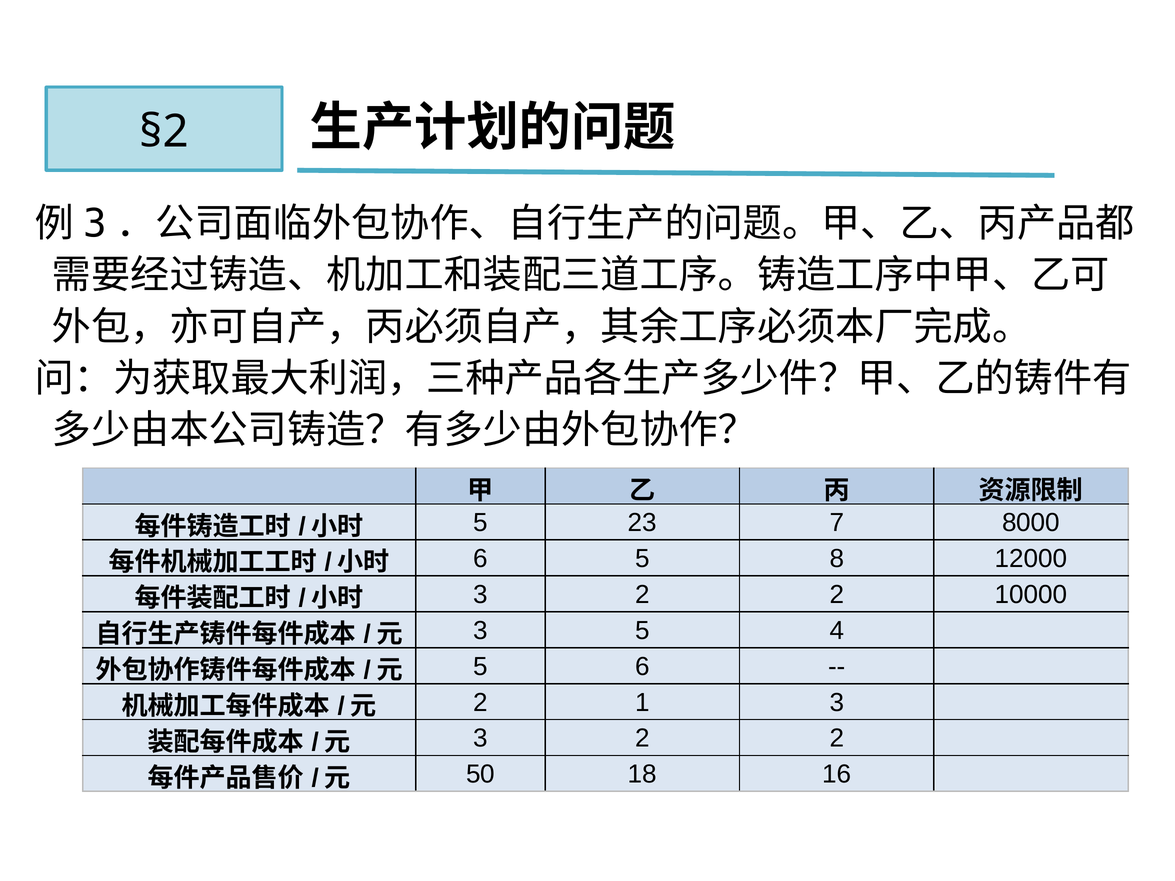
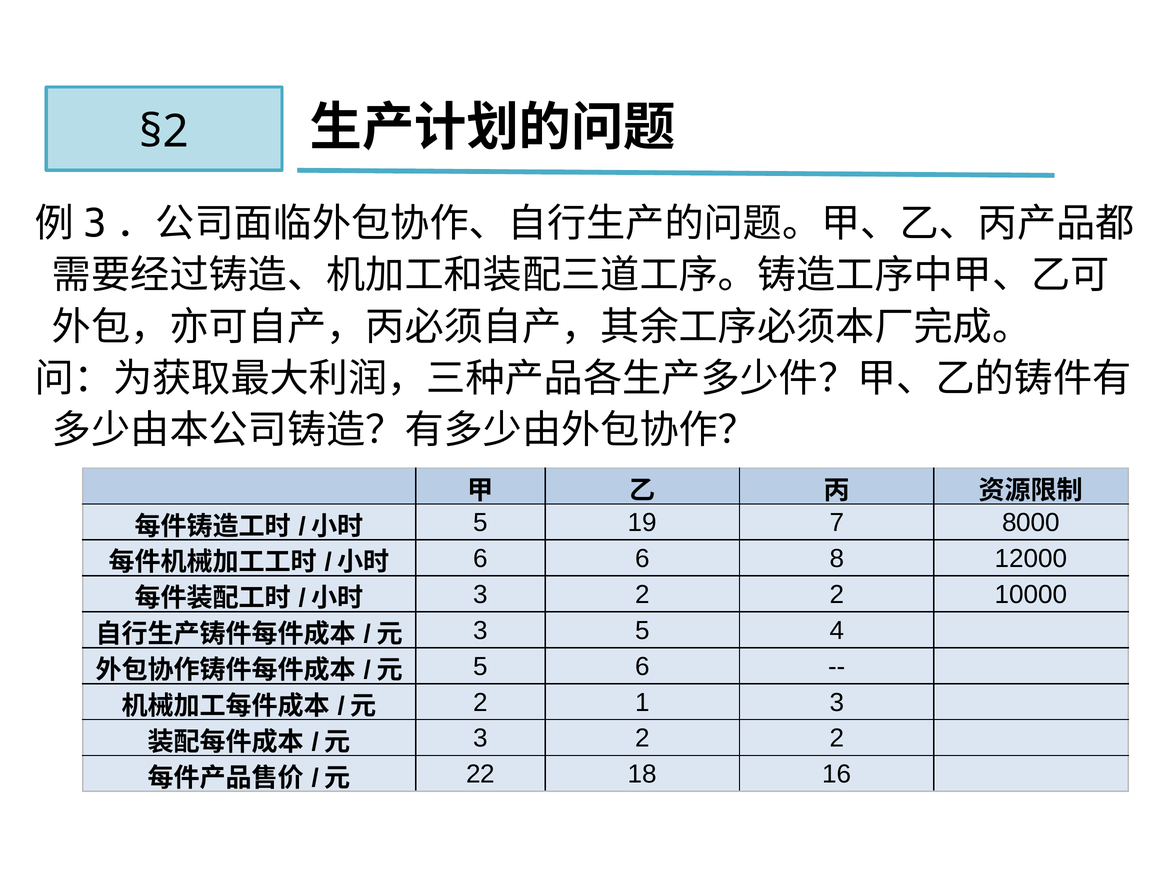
23: 23 -> 19
6 5: 5 -> 6
50: 50 -> 22
